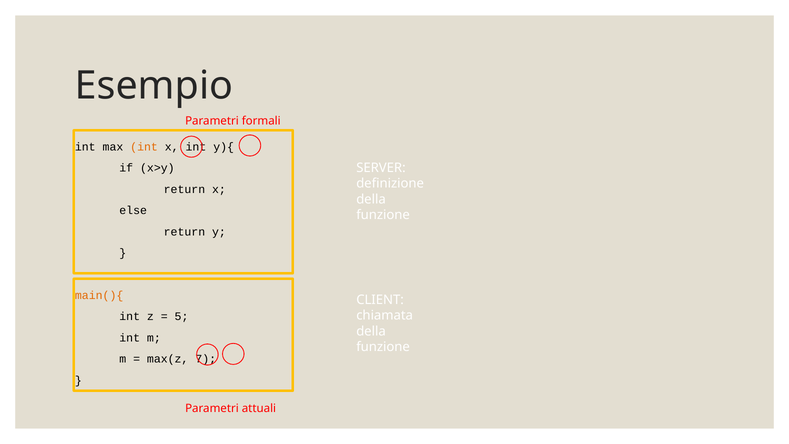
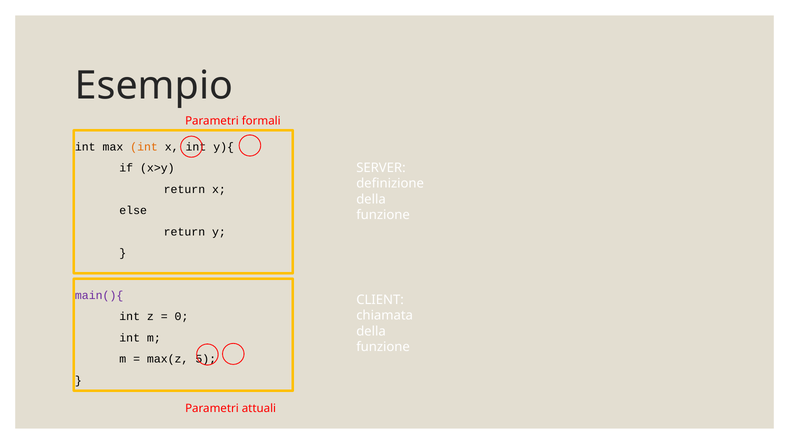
main(){ colour: orange -> purple
5: 5 -> 0
7: 7 -> 5
